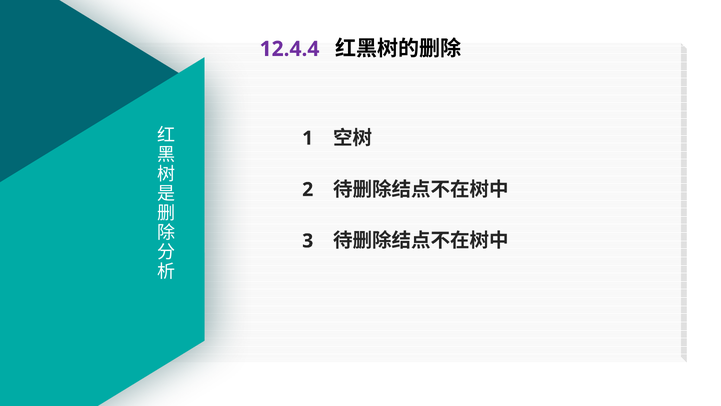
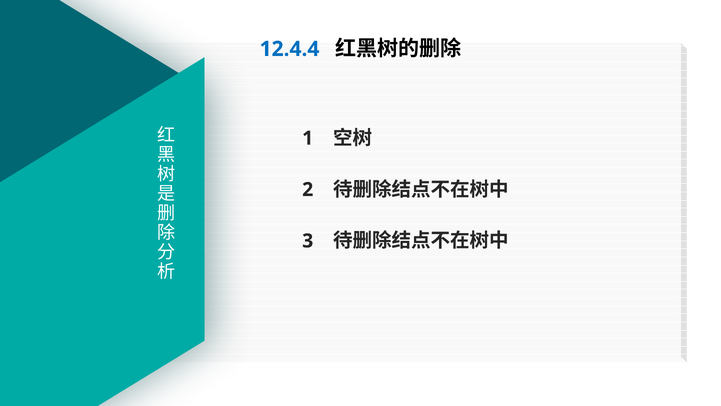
12.4.4 colour: purple -> blue
